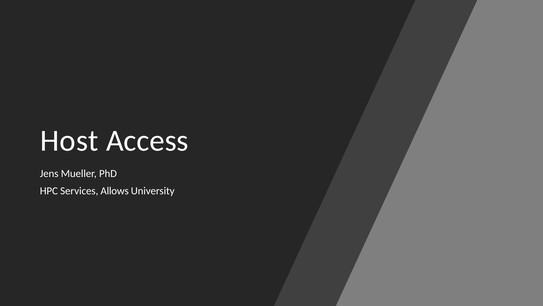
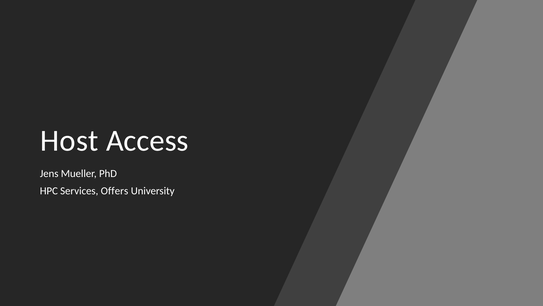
Allows: Allows -> Offers
